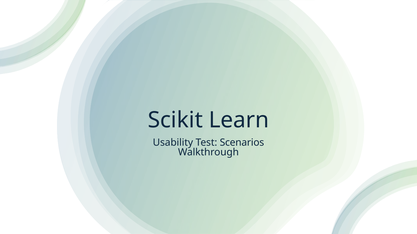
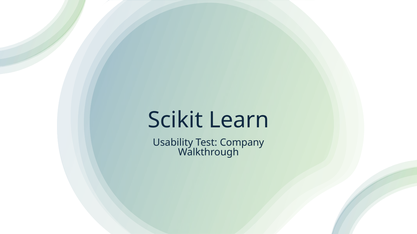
Scenarios: Scenarios -> Company
